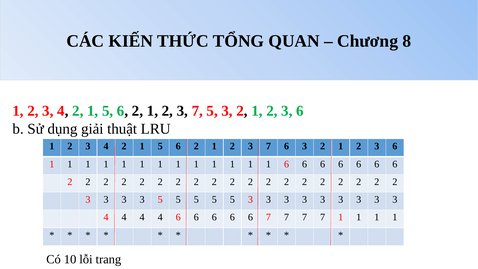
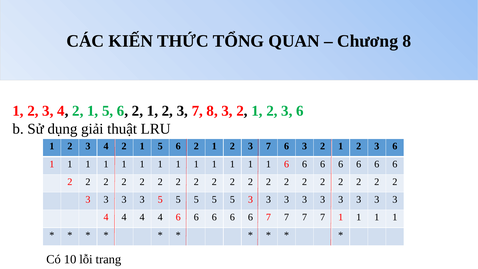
7 5: 5 -> 8
